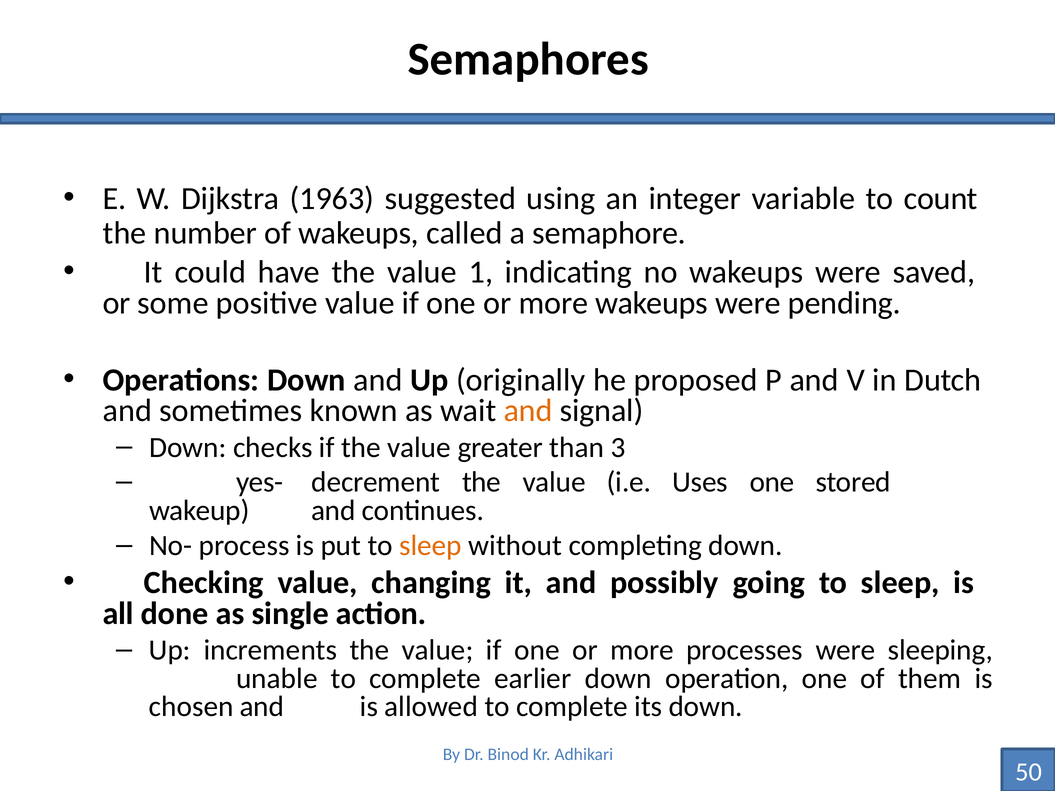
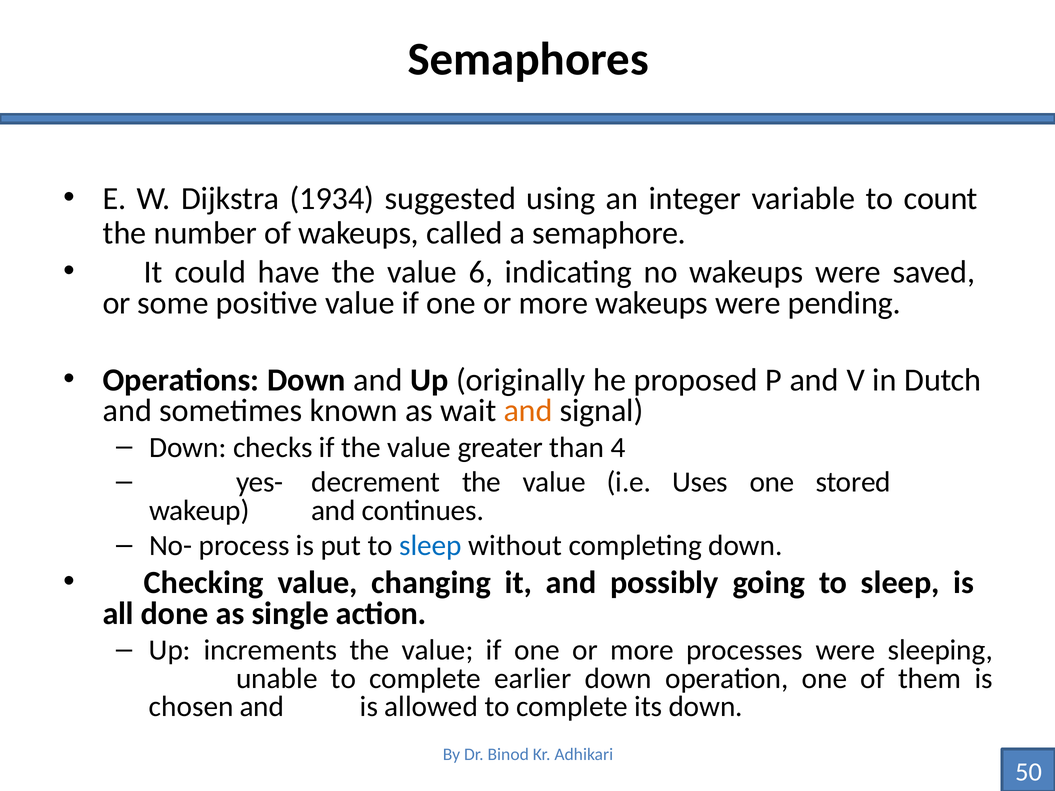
1963: 1963 -> 1934
1: 1 -> 6
3: 3 -> 4
sleep at (431, 546) colour: orange -> blue
